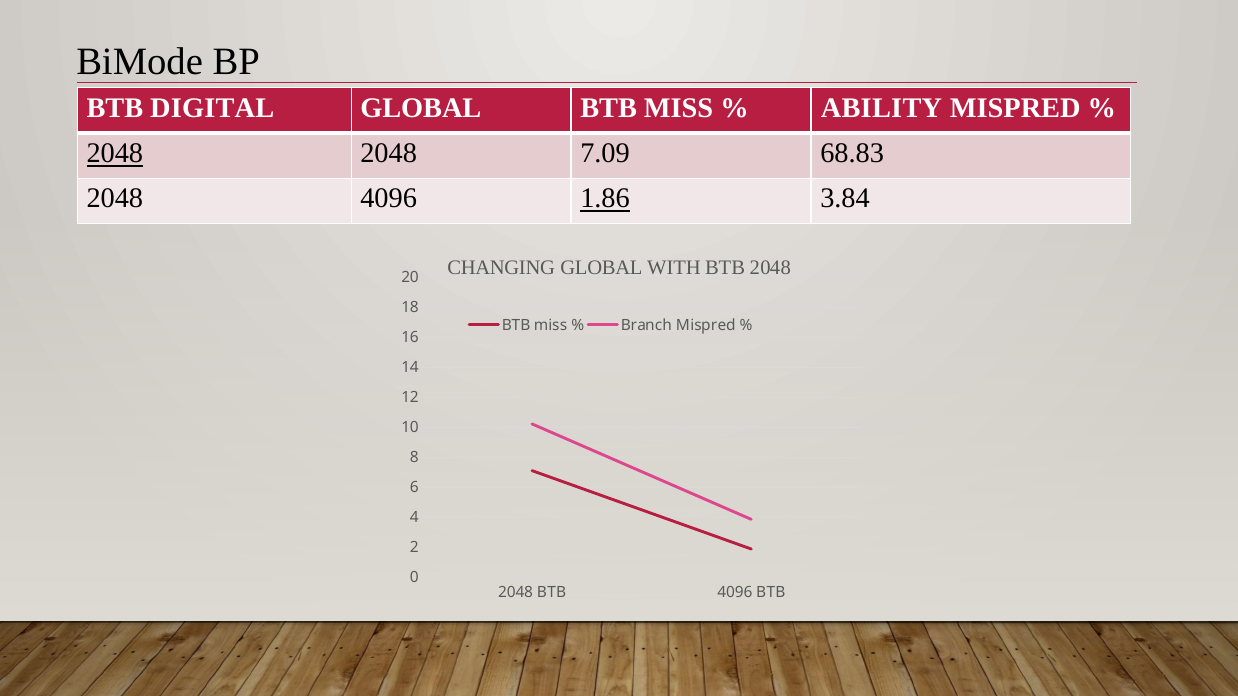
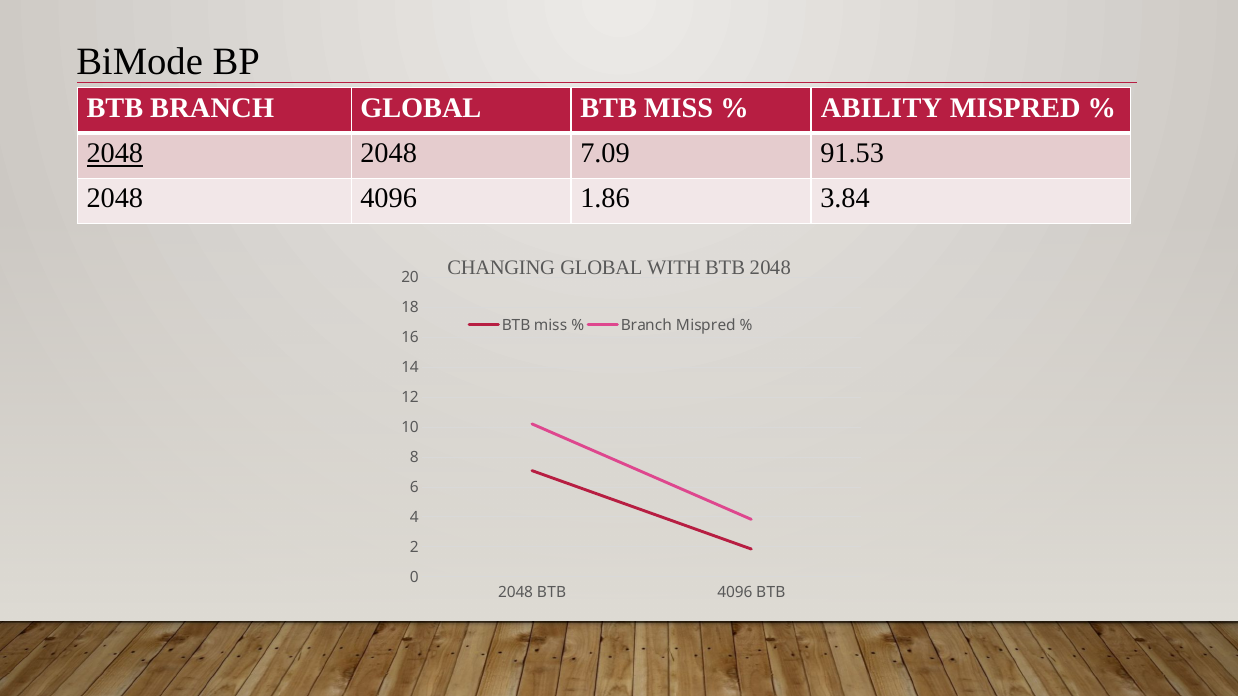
BTB DIGITAL: DIGITAL -> BRANCH
68.83: 68.83 -> 91.53
1.86 underline: present -> none
